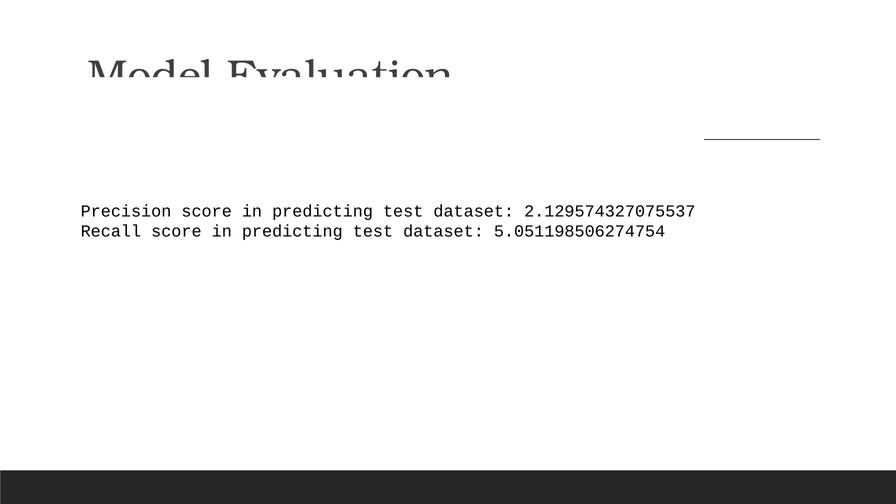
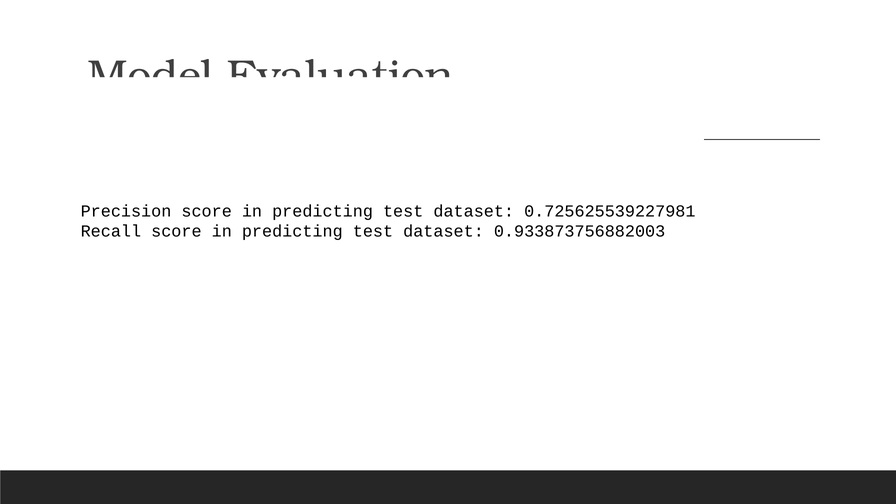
2.129574327075537: 2.129574327075537 -> 0.725625539227981
5.051198506274754: 5.051198506274754 -> 0.933873756882003
